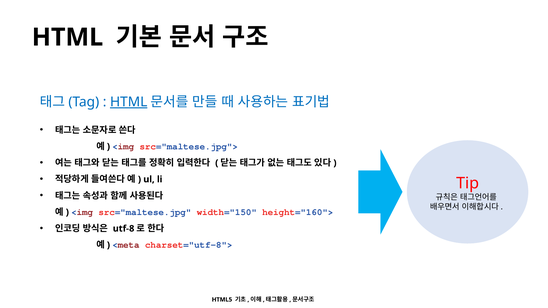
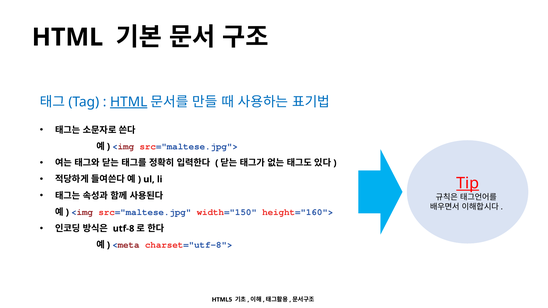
Tip underline: none -> present
